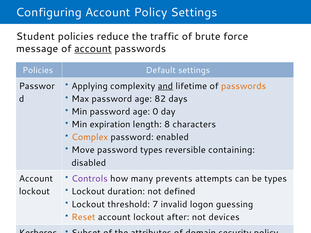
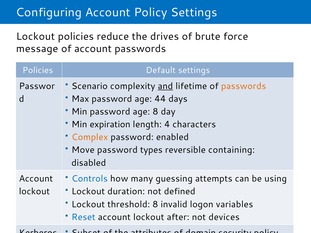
Student at (35, 36): Student -> Lockout
traffic: traffic -> drives
account at (93, 49) underline: present -> none
Applying: Applying -> Scenario
82: 82 -> 44
age 0: 0 -> 8
8: 8 -> 4
Controls colour: purple -> blue
prevents: prevents -> guessing
be types: types -> using
threshold 7: 7 -> 8
guessing: guessing -> variables
Reset colour: orange -> blue
